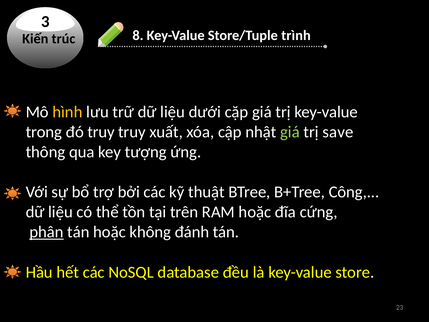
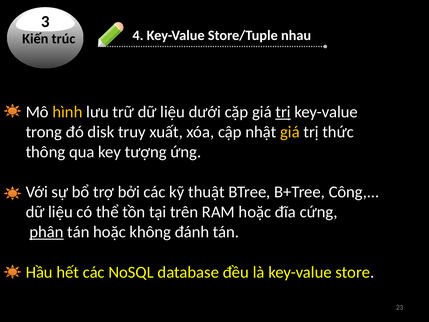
8: 8 -> 4
trình: trình -> nhau
trị at (283, 112) underline: none -> present
đó truy: truy -> disk
giá at (290, 132) colour: light green -> yellow
save: save -> thức
